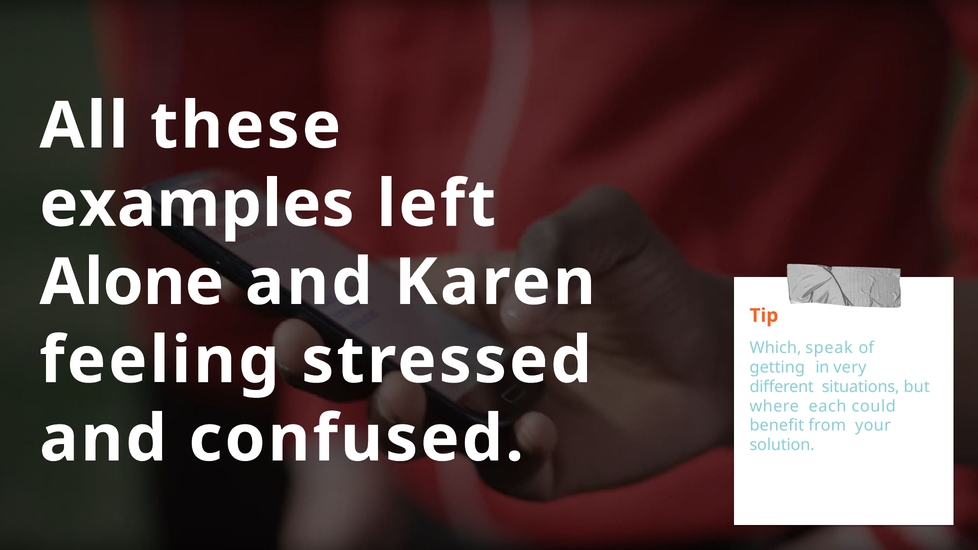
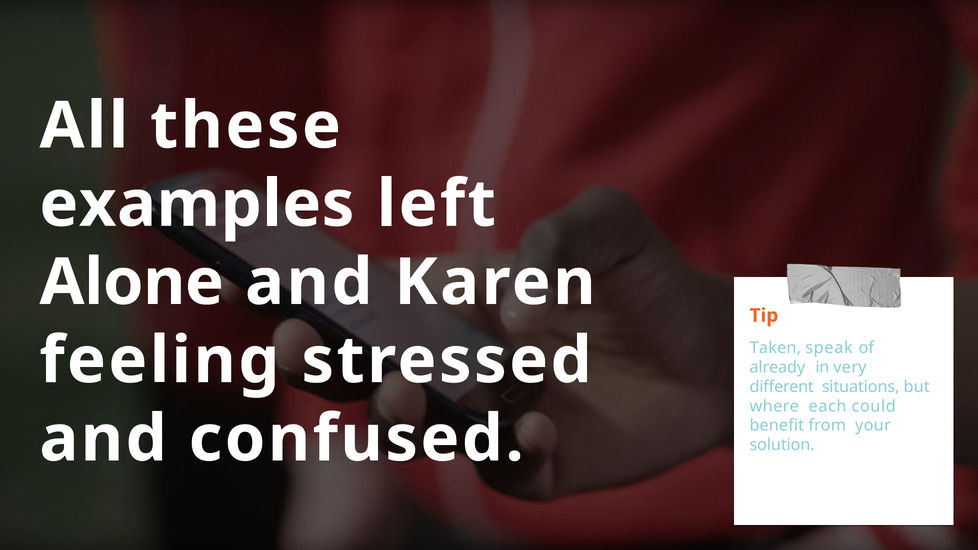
Which: Which -> Taken
getting: getting -> already
